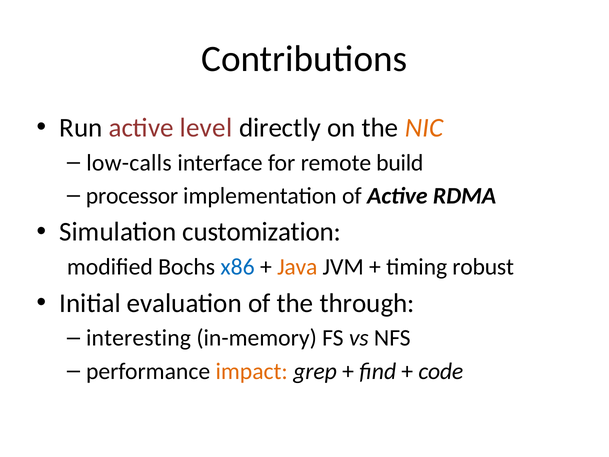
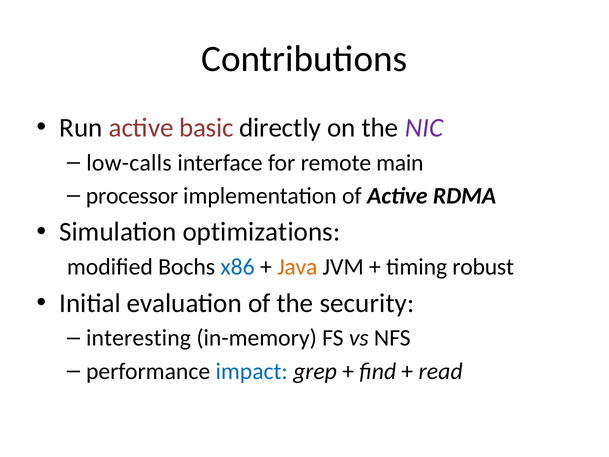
level: level -> basic
NIC colour: orange -> purple
build: build -> main
customization: customization -> optimizations
through: through -> security
impact colour: orange -> blue
code: code -> read
